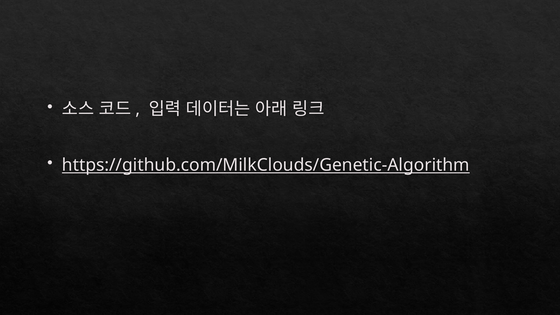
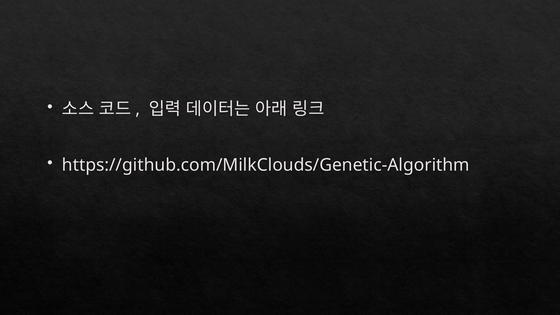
https://github.com/MilkClouds/Genetic-Algorithm underline: present -> none
